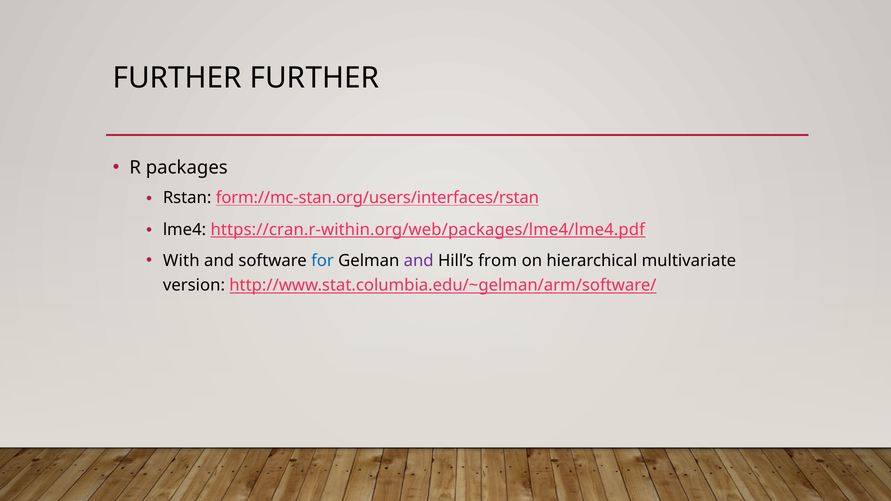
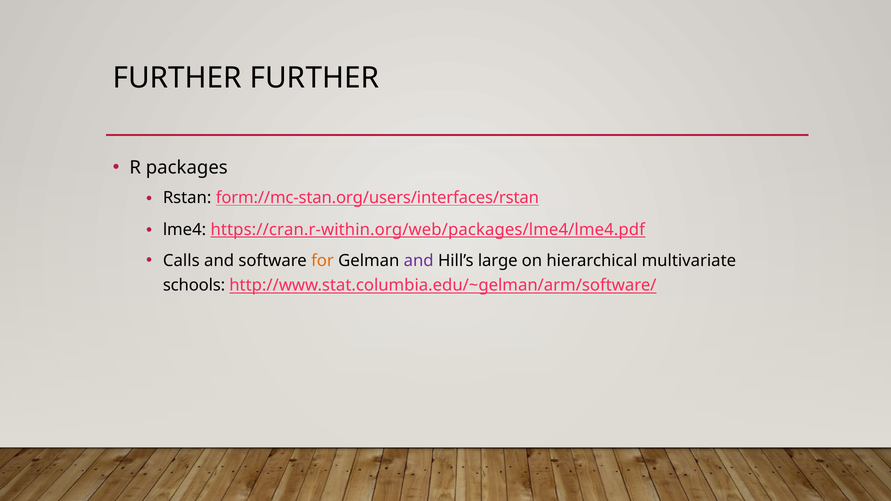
With: With -> Calls
for colour: blue -> orange
from: from -> large
version: version -> schools
